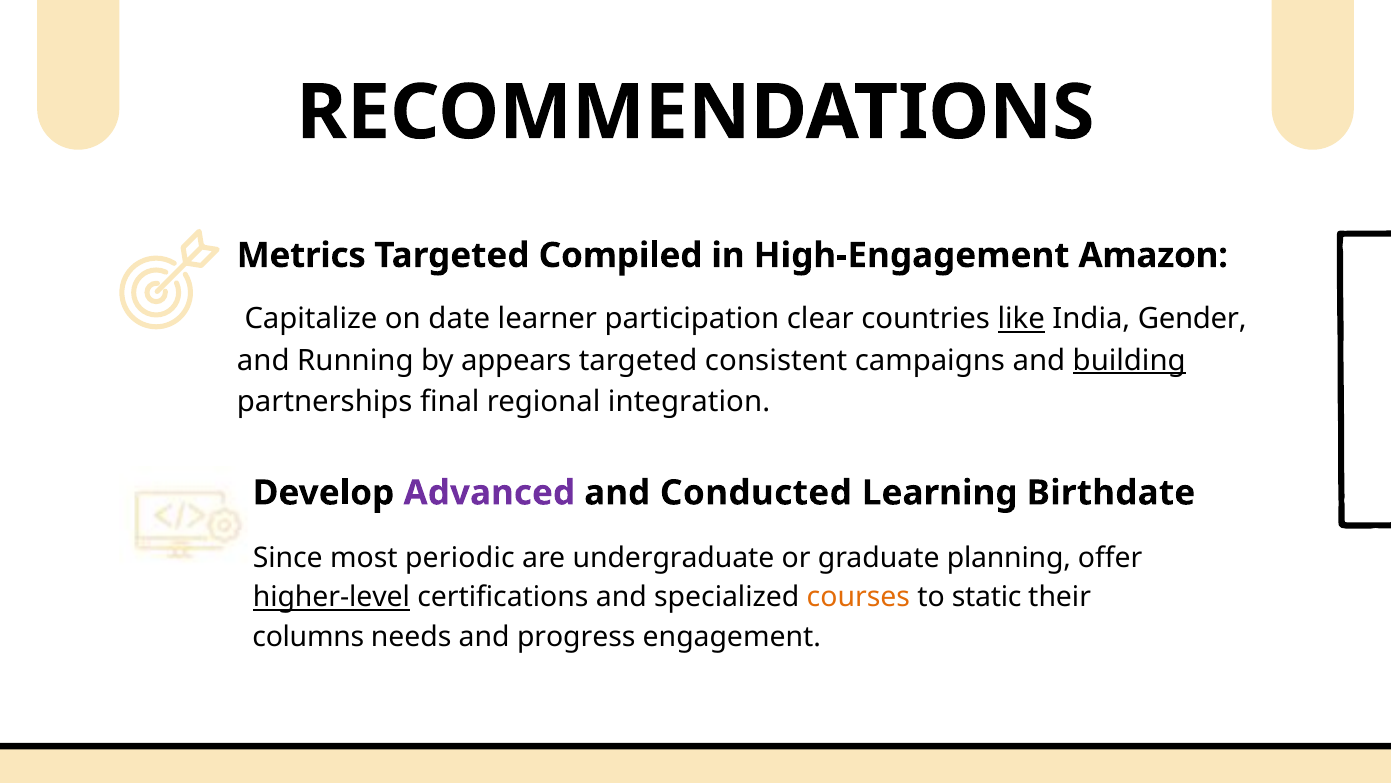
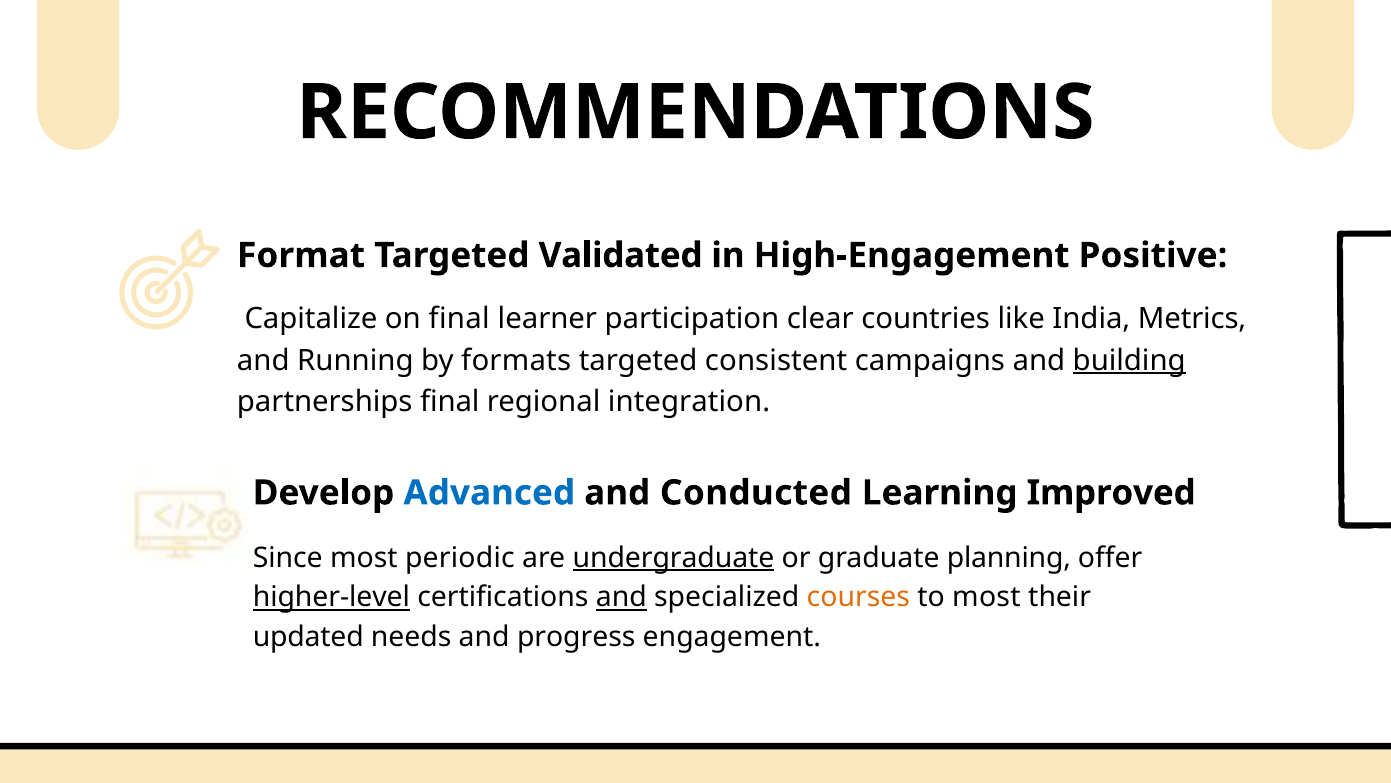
Metrics: Metrics -> Format
Compiled: Compiled -> Validated
Amazon: Amazon -> Positive
on date: date -> final
like underline: present -> none
Gender: Gender -> Metrics
appears: appears -> formats
Advanced colour: purple -> blue
Birthdate: Birthdate -> Improved
undergraduate underline: none -> present
and at (621, 597) underline: none -> present
to static: static -> most
columns: columns -> updated
